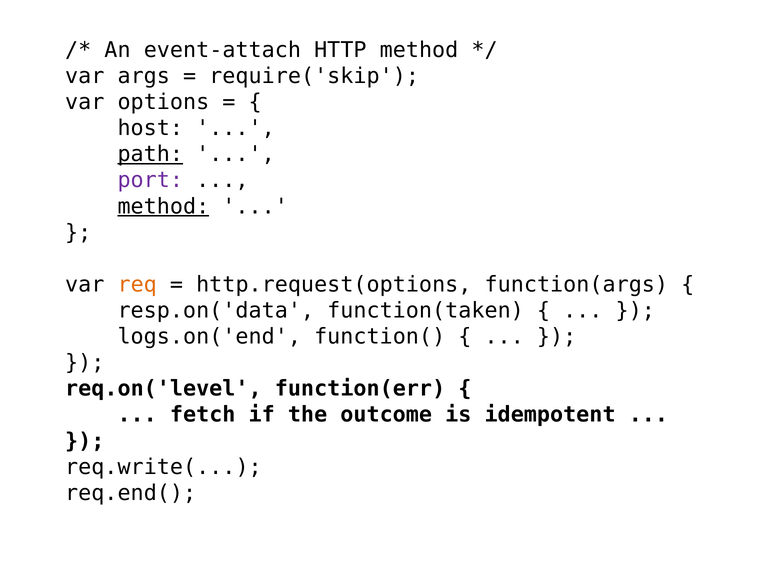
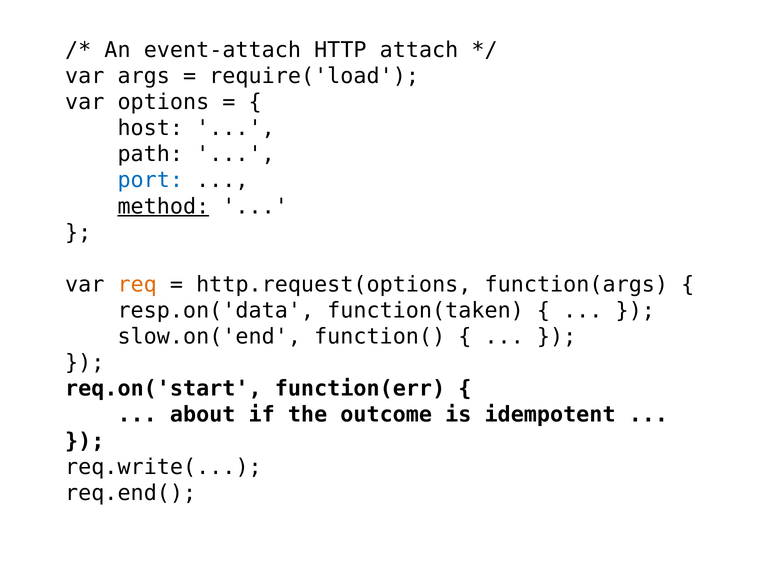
HTTP method: method -> attach
require('skip: require('skip -> require('load
path underline: present -> none
port colour: purple -> blue
logs.on('end: logs.on('end -> slow.on('end
req.on('level: req.on('level -> req.on('start
fetch: fetch -> about
